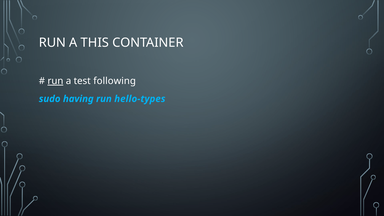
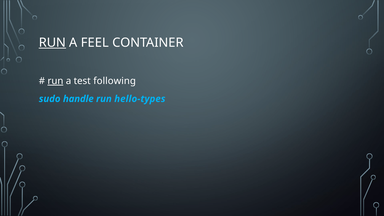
RUN at (52, 43) underline: none -> present
THIS: THIS -> FEEL
having: having -> handle
